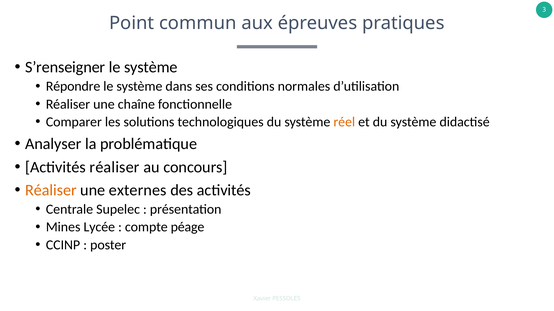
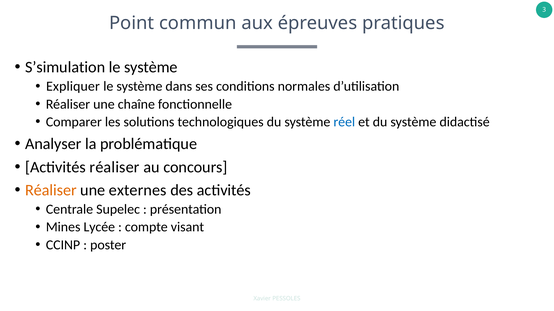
S’renseigner: S’renseigner -> S’simulation
Répondre: Répondre -> Expliquer
réel colour: orange -> blue
péage: péage -> visant
